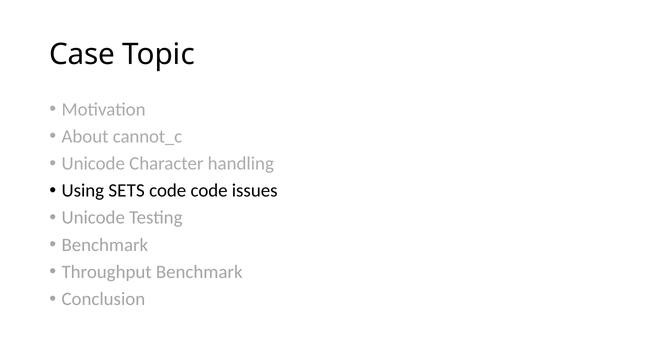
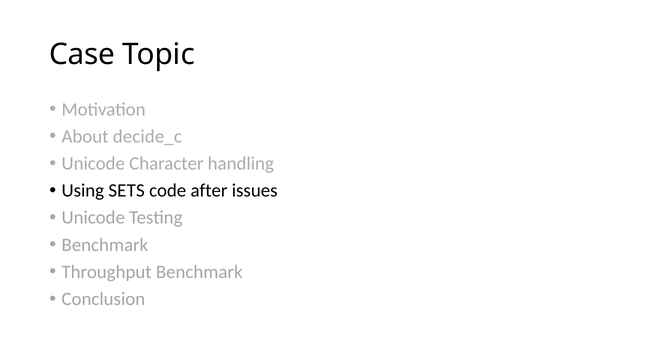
cannot_c: cannot_c -> decide_c
code code: code -> after
